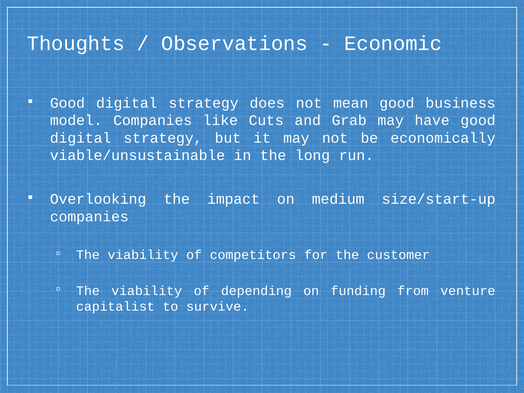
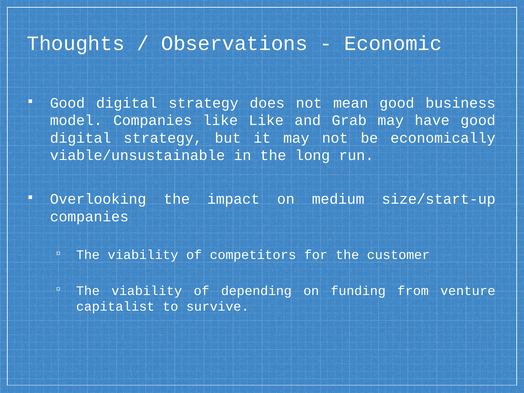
like Cuts: Cuts -> Like
